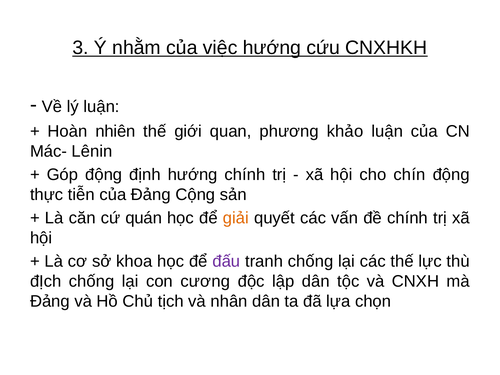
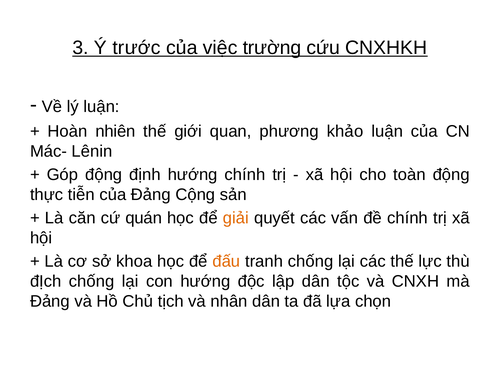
nhằm: nhằm -> trước
việc hướng: hướng -> trường
chín: chín -> toàn
đấu colour: purple -> orange
con cương: cương -> hướng
